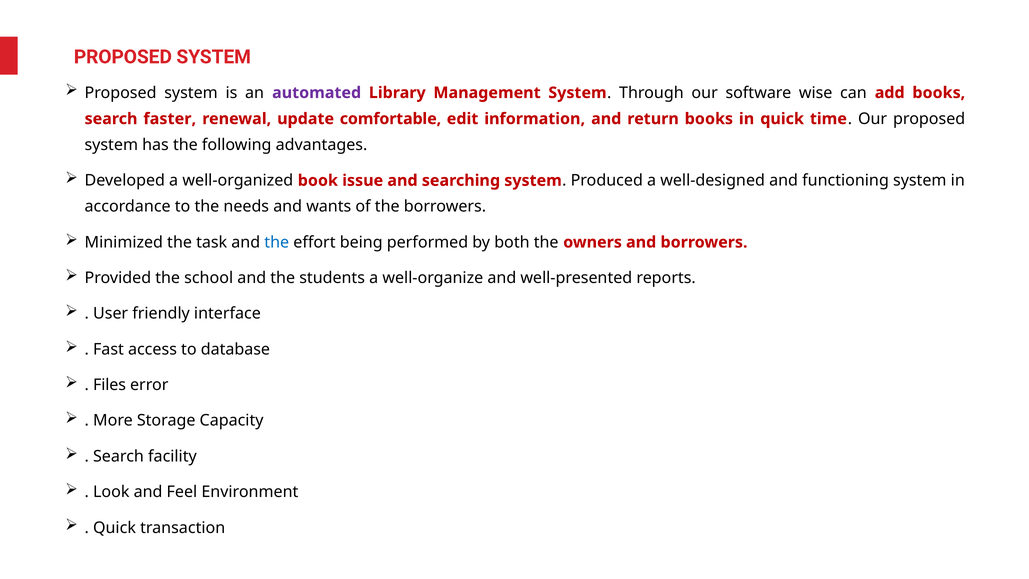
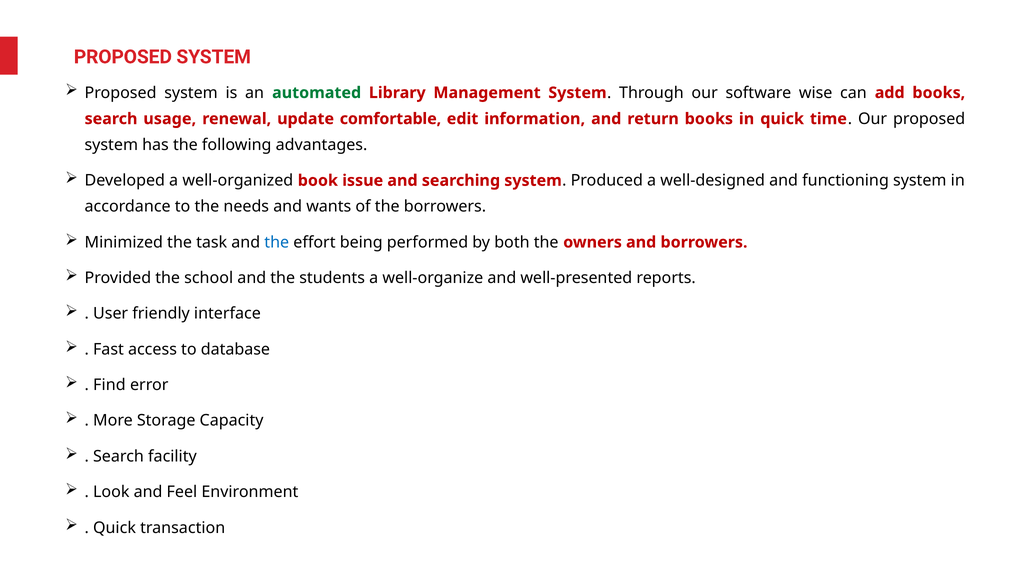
automated colour: purple -> green
faster: faster -> usage
Files: Files -> Find
